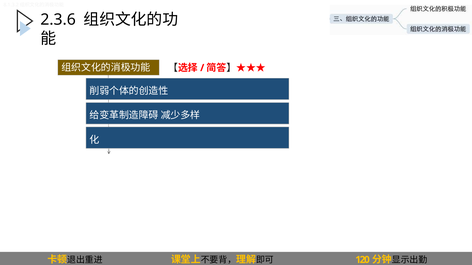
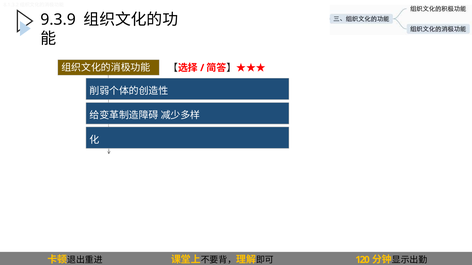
2.3.6: 2.3.6 -> 9.3.9
